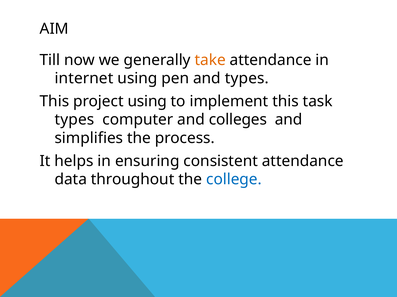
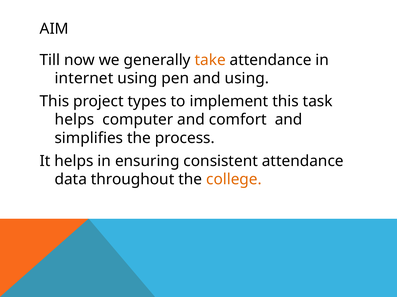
and types: types -> using
project using: using -> types
types at (74, 120): types -> helps
colleges: colleges -> comfort
college colour: blue -> orange
